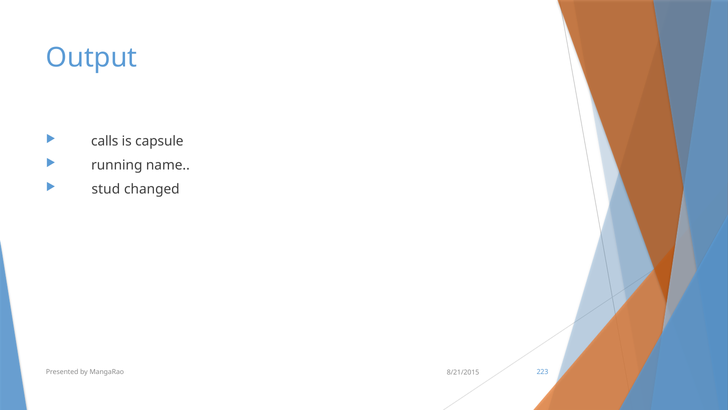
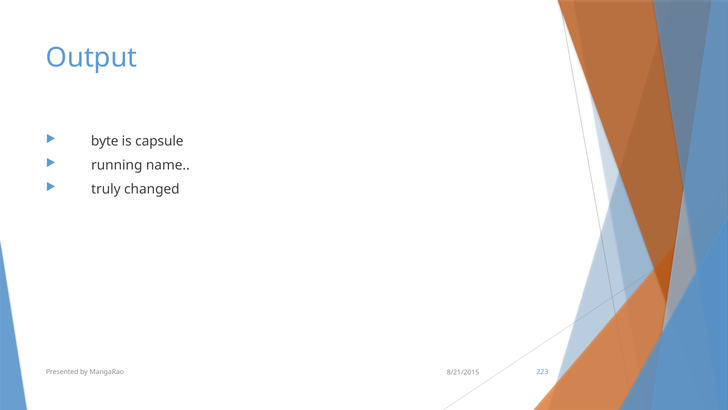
calls: calls -> byte
stud: stud -> truly
